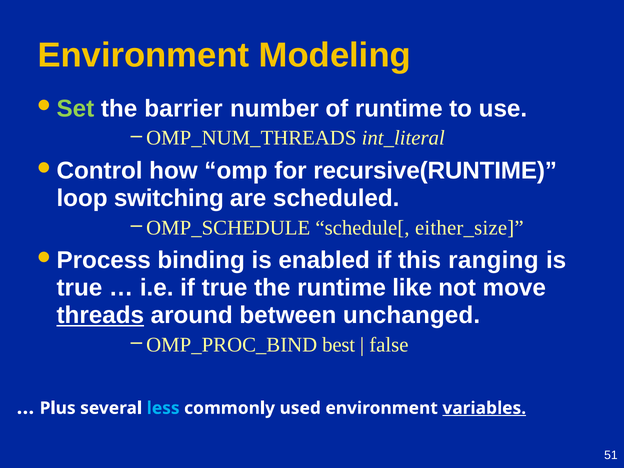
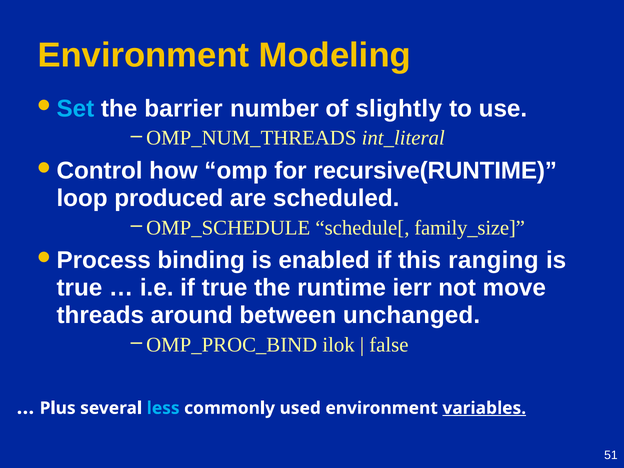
Set colour: light green -> light blue
of runtime: runtime -> slightly
switching: switching -> produced
either_size: either_size -> family_size
like: like -> ierr
threads underline: present -> none
best: best -> ilok
